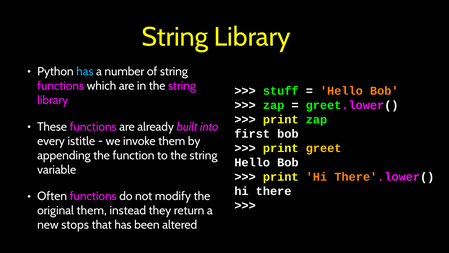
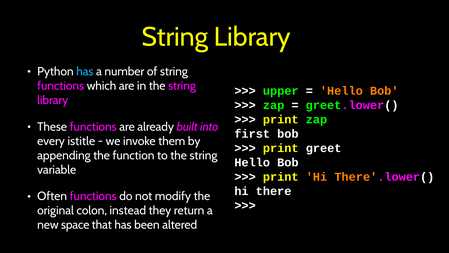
stuff: stuff -> upper
greet colour: yellow -> white
original them: them -> colon
stops: stops -> space
